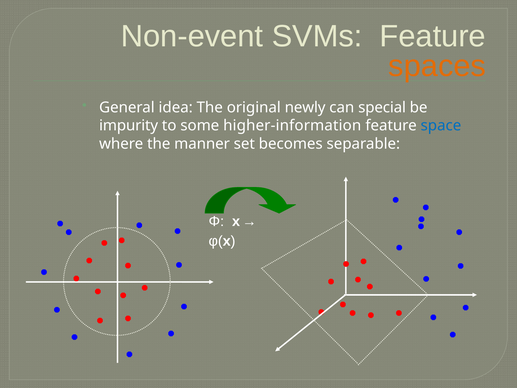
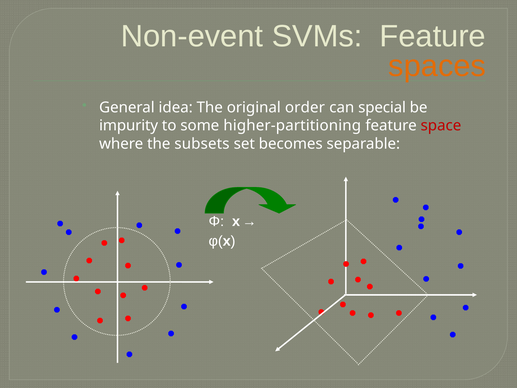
newly: newly -> order
higher-information: higher-information -> higher-partitioning
space colour: blue -> red
manner: manner -> subsets
